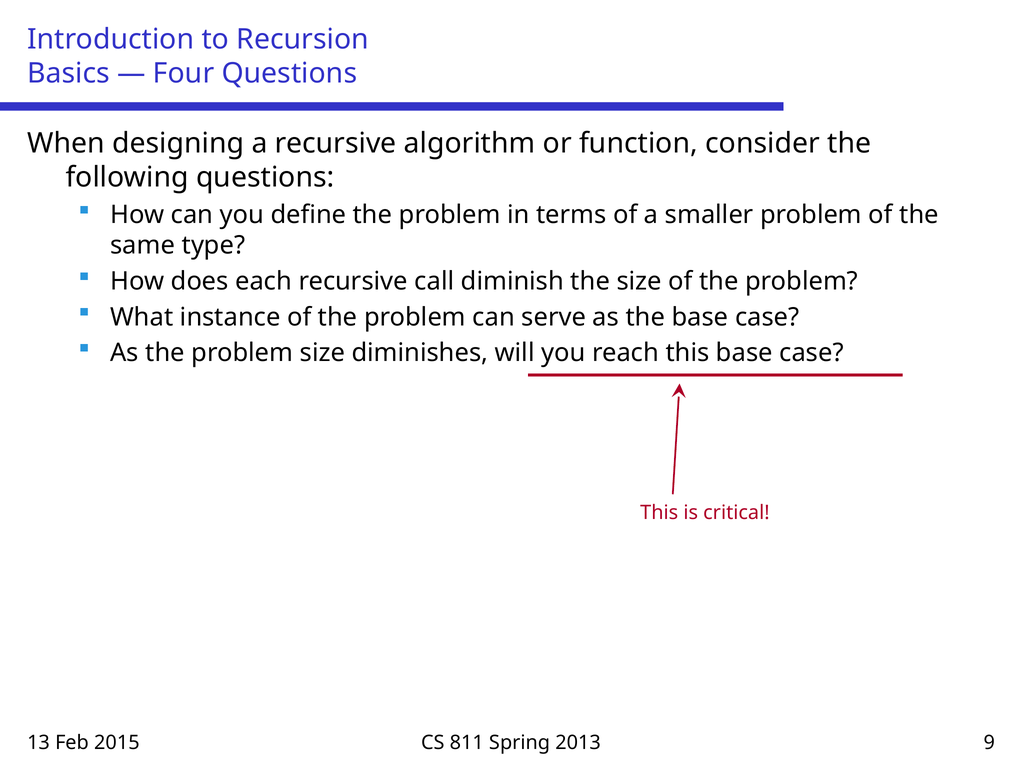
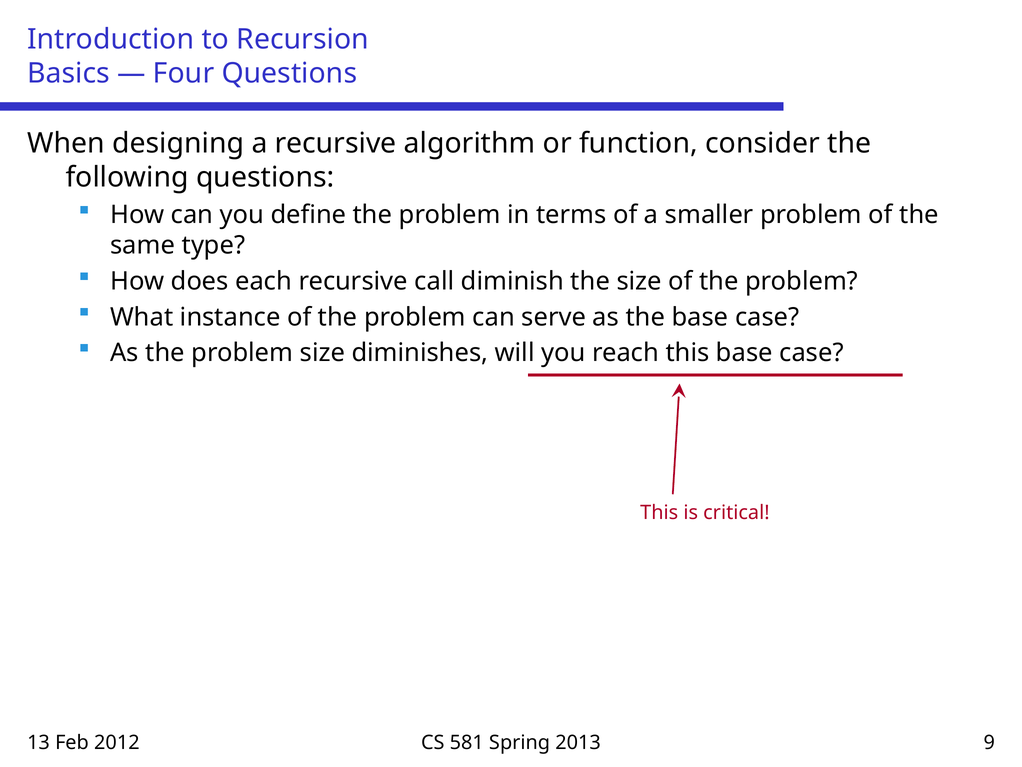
2015: 2015 -> 2012
811: 811 -> 581
